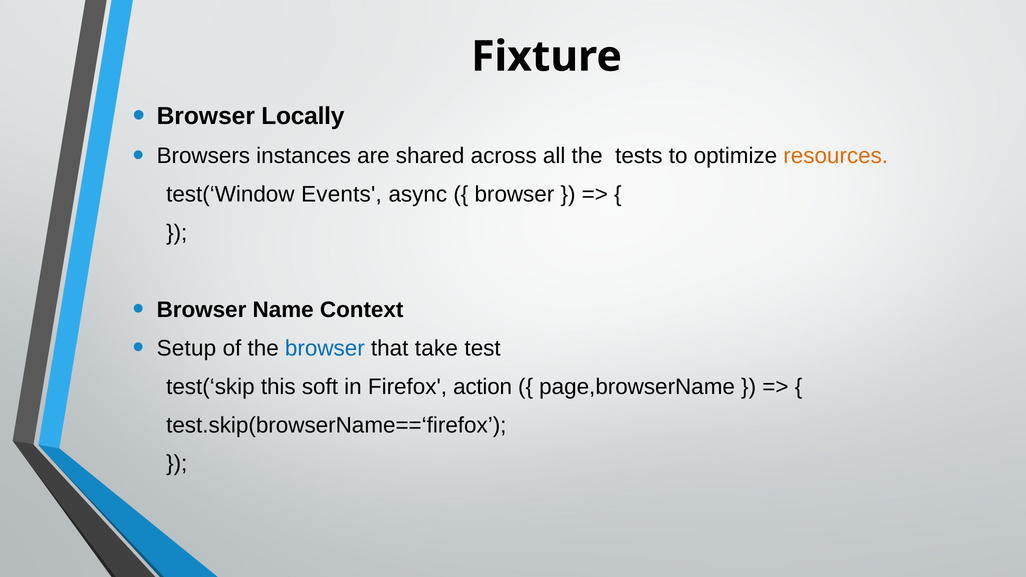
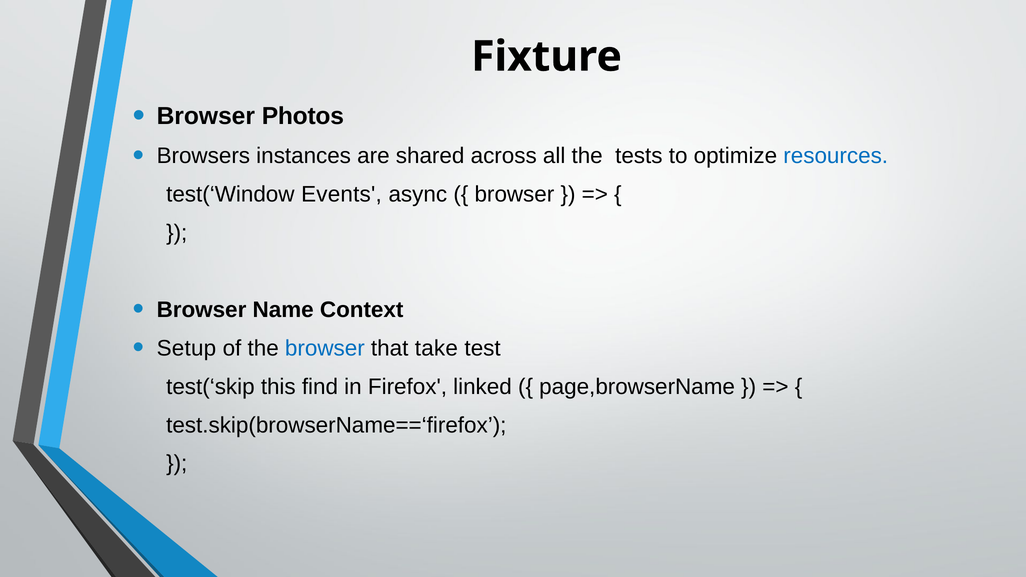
Locally: Locally -> Photos
resources colour: orange -> blue
soft: soft -> find
action: action -> linked
